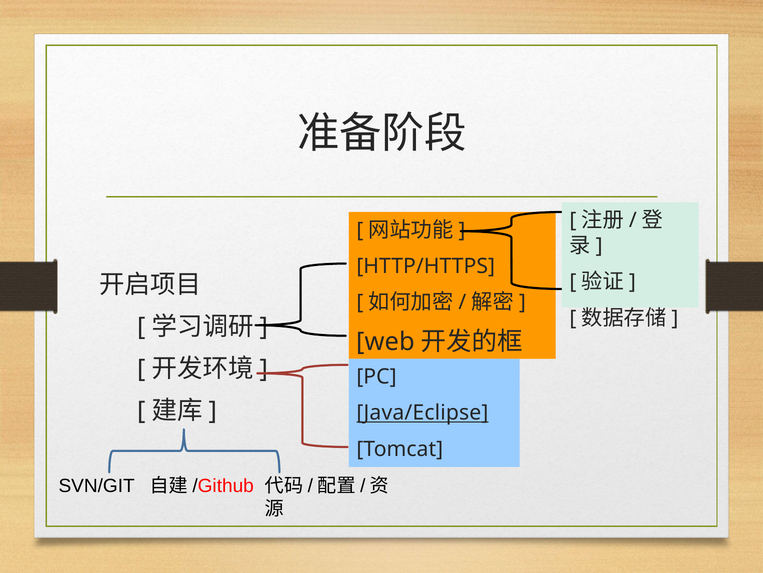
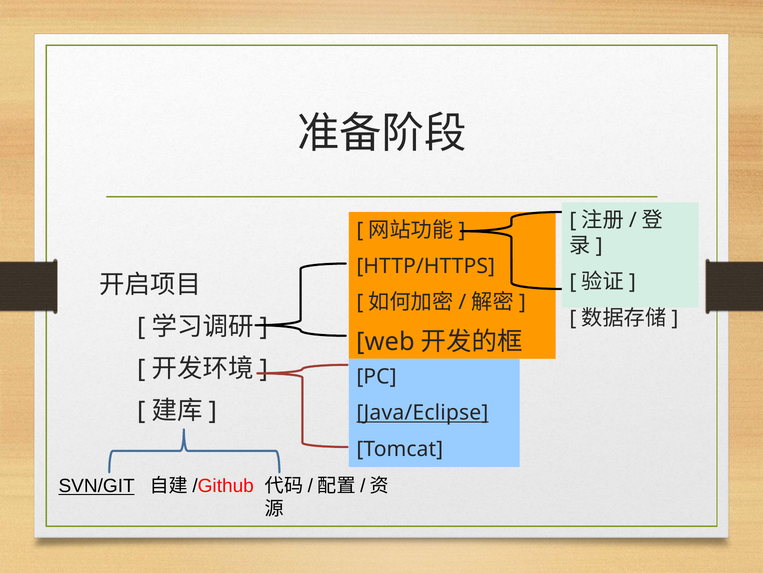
SVN/GIT underline: none -> present
